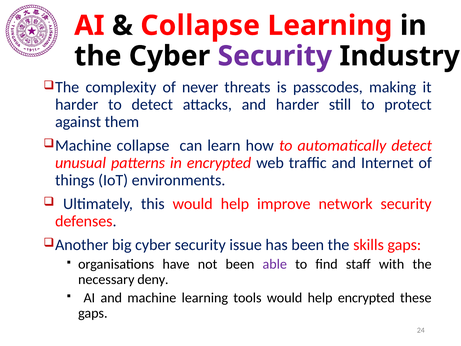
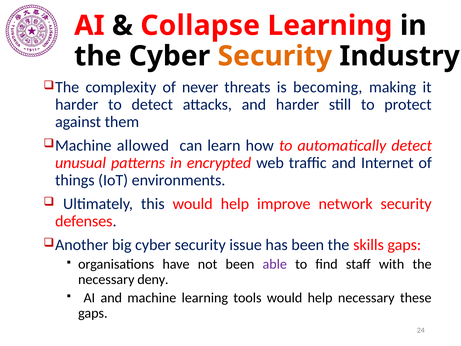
Security at (275, 56) colour: purple -> orange
passcodes: passcodes -> becoming
collapse at (143, 145): collapse -> allowed
help encrypted: encrypted -> necessary
